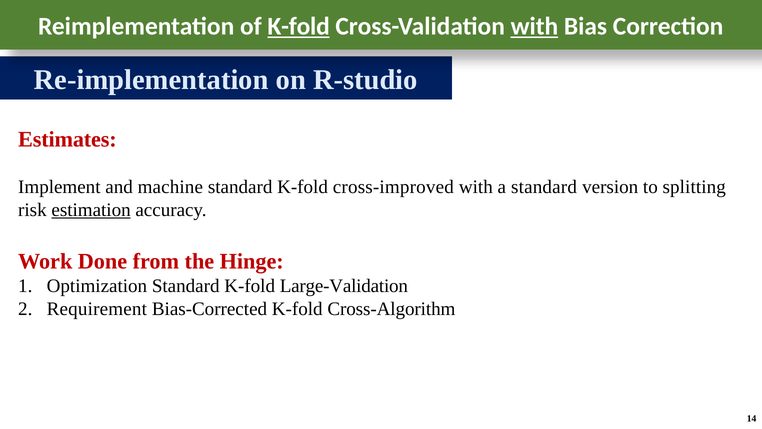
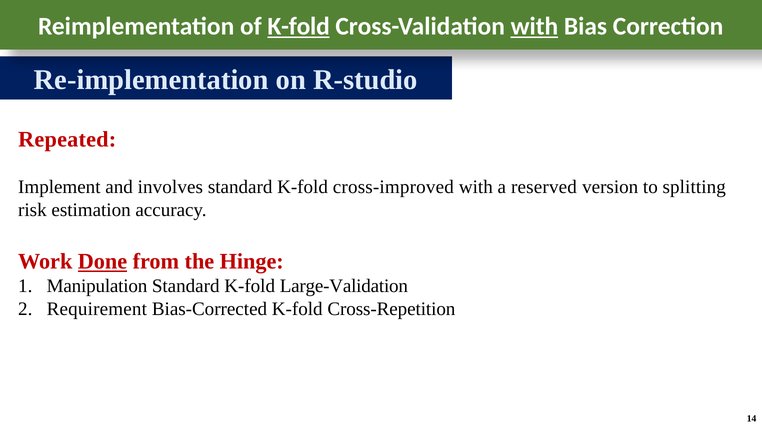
Estimates: Estimates -> Repeated
machine: machine -> involves
a standard: standard -> reserved
estimation underline: present -> none
Done underline: none -> present
Optimization: Optimization -> Manipulation
Cross-Algorithm: Cross-Algorithm -> Cross-Repetition
